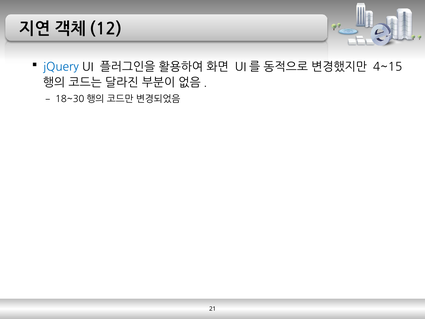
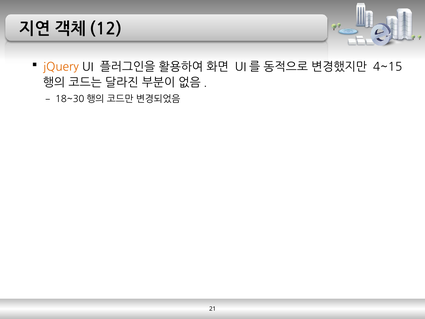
jQuery colour: blue -> orange
